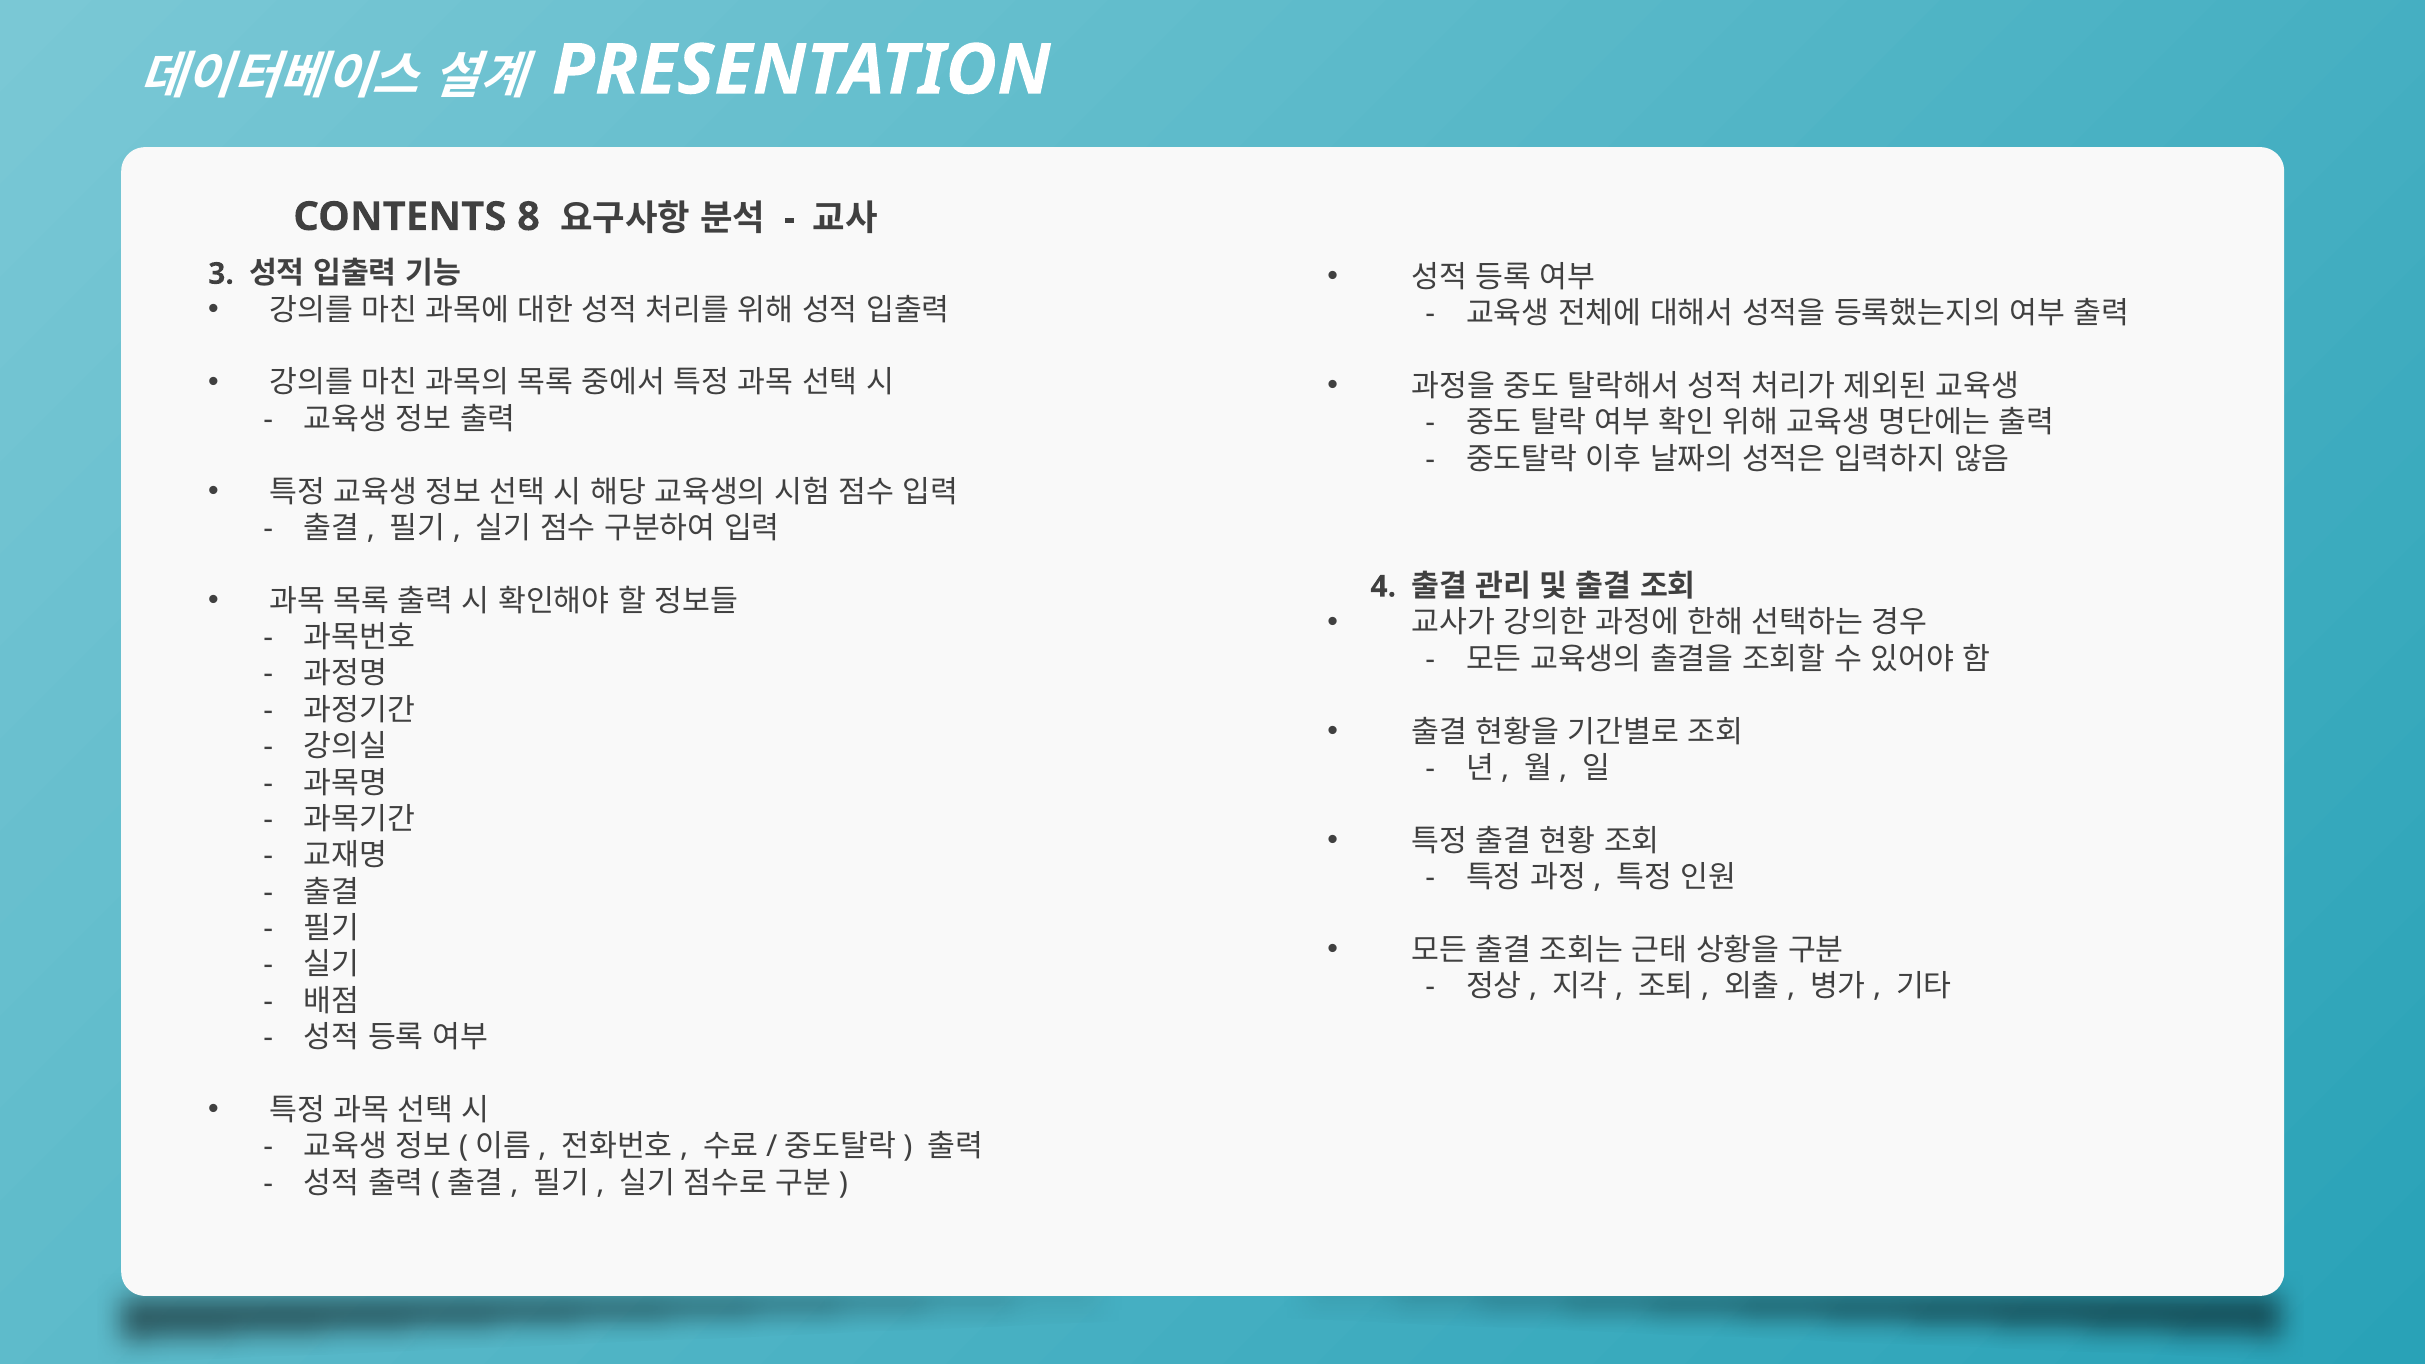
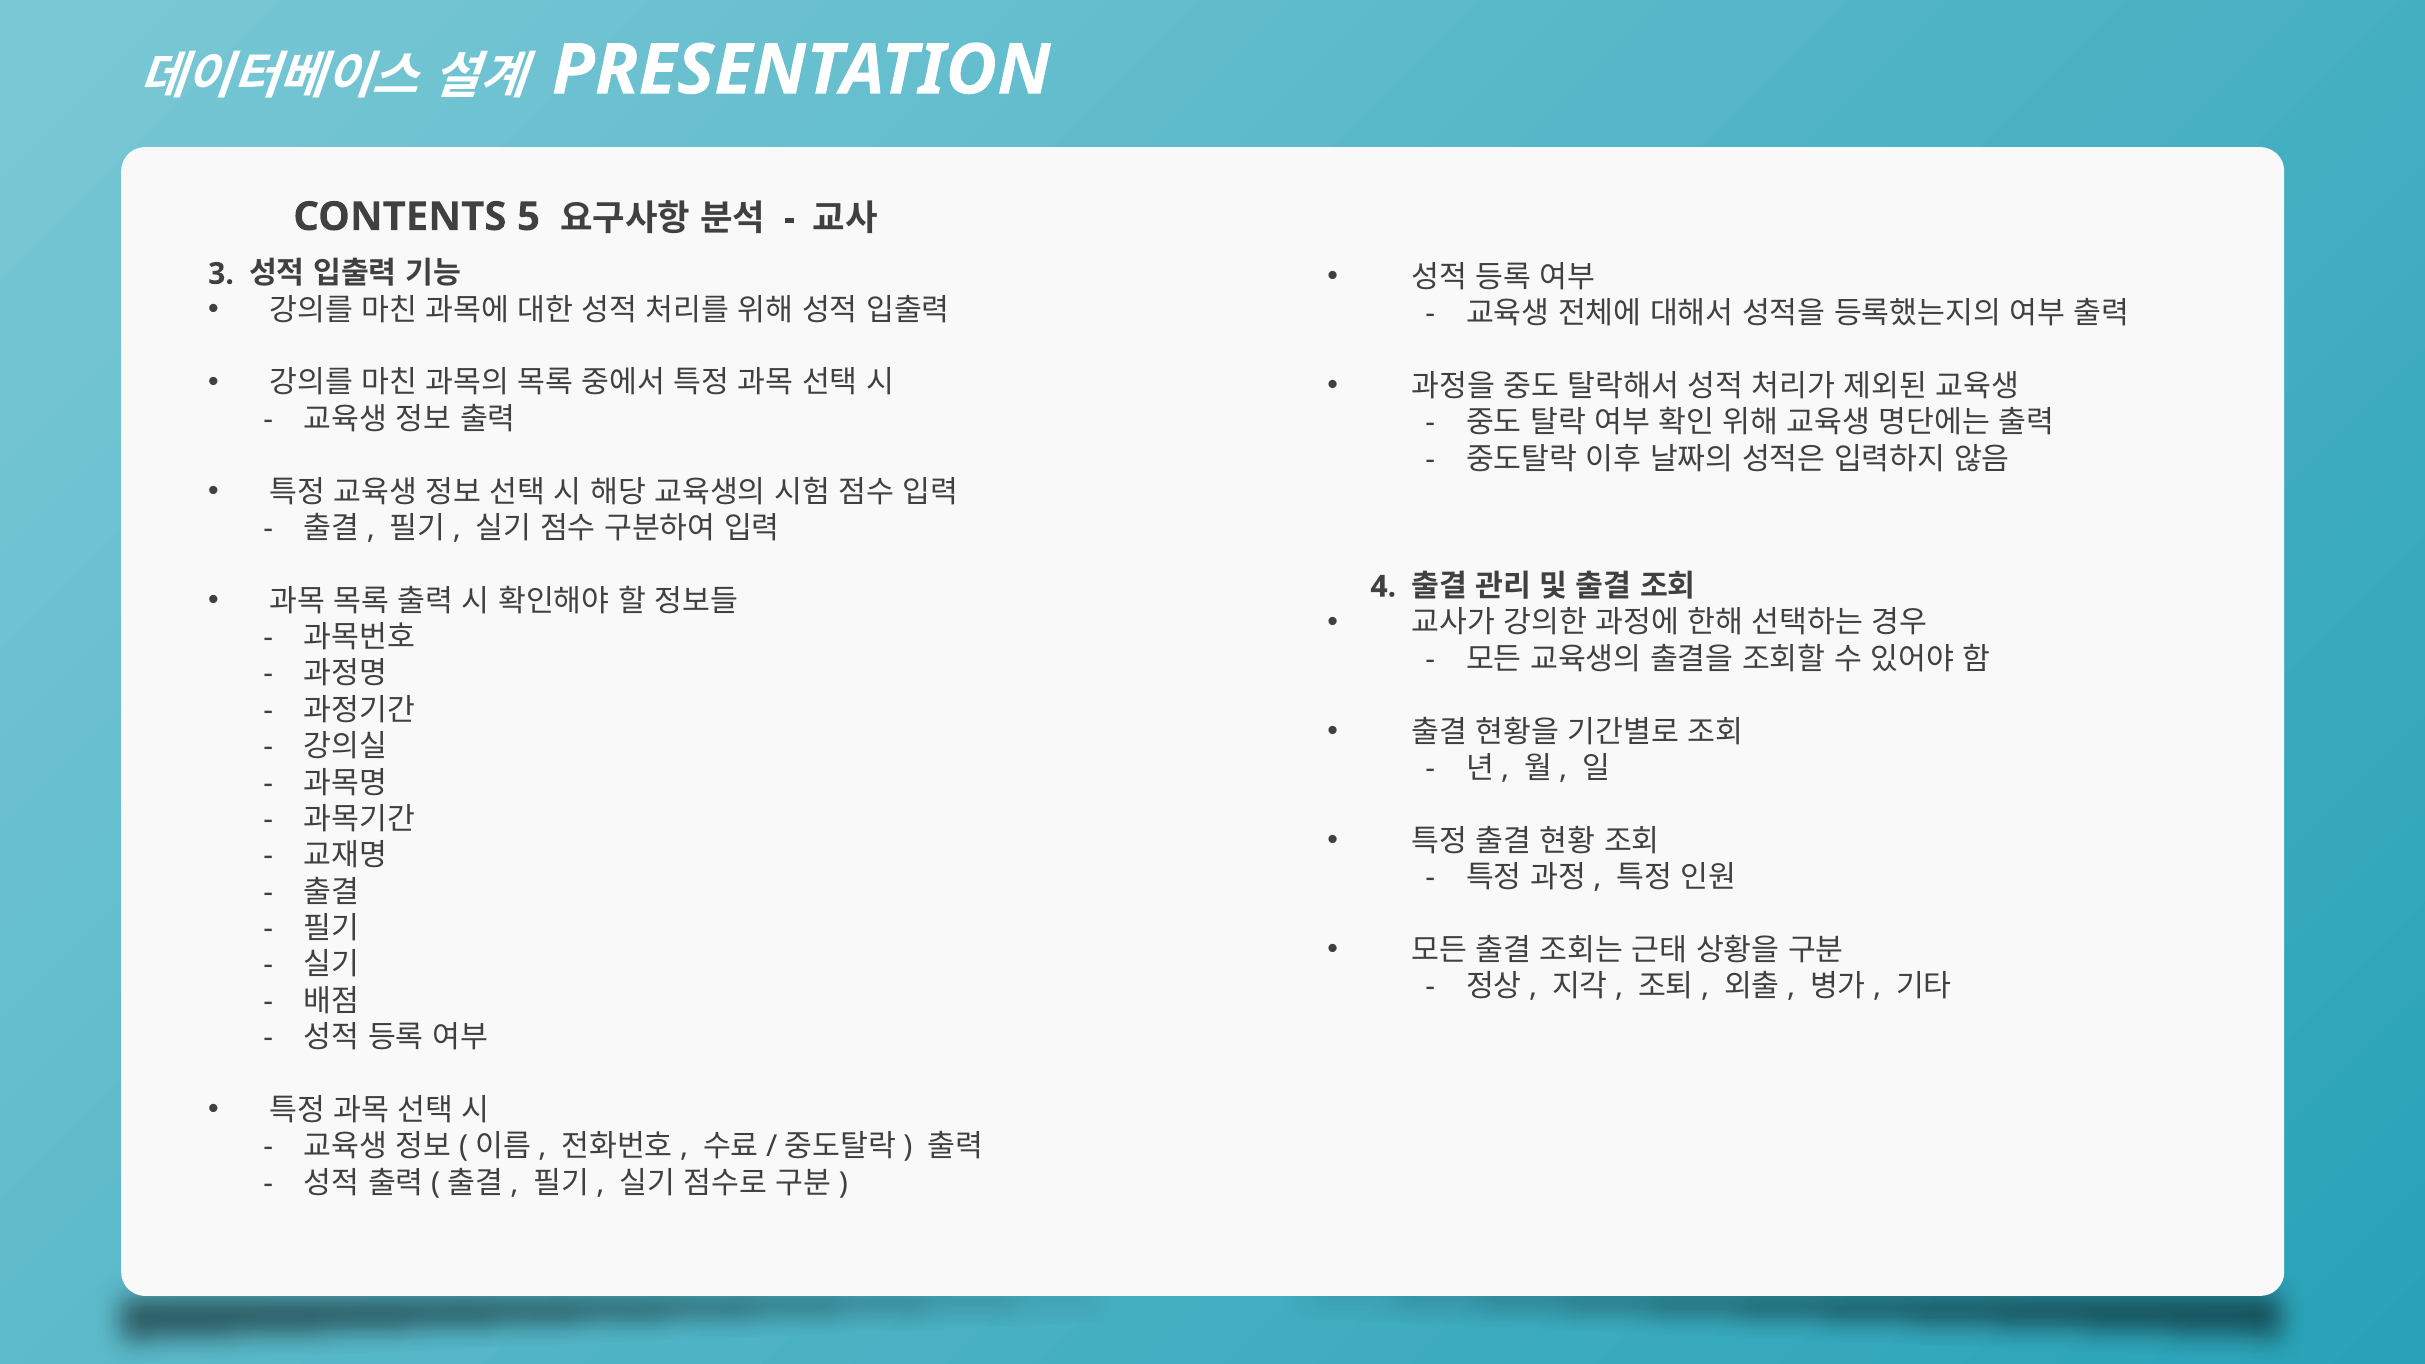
8: 8 -> 5
